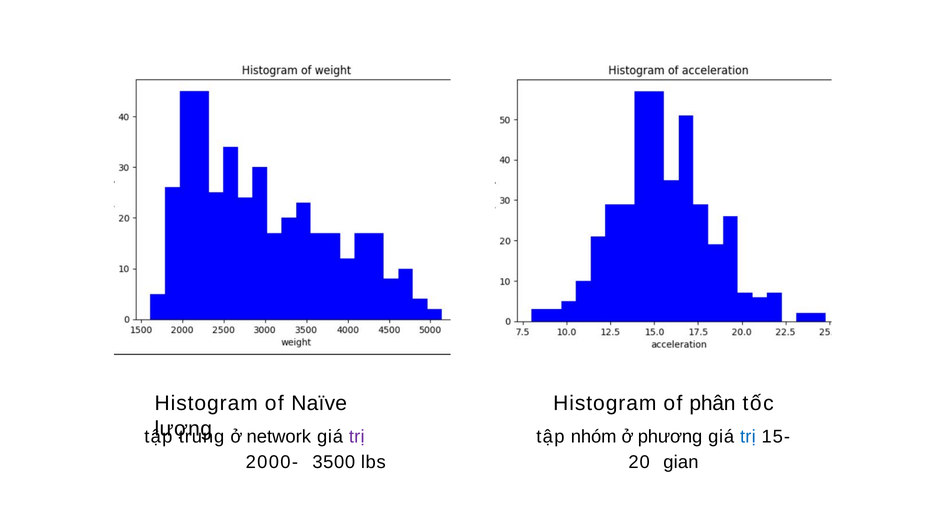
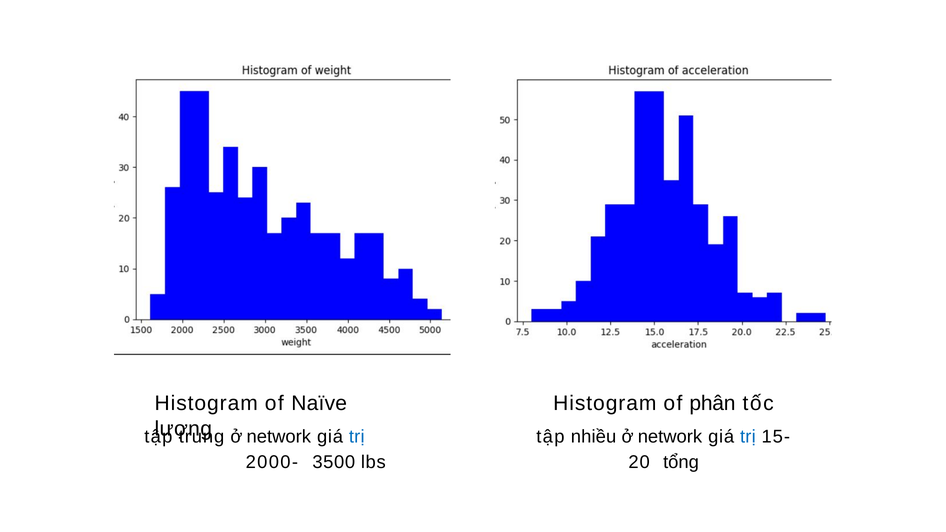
trị at (357, 437) colour: purple -> blue
nhóm: nhóm -> nhiều
phương at (670, 437): phương -> network
gian: gian -> tổng
